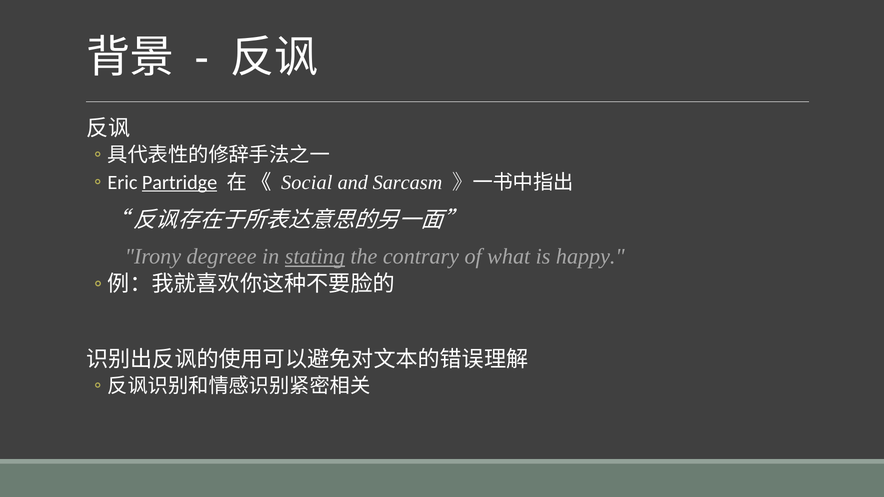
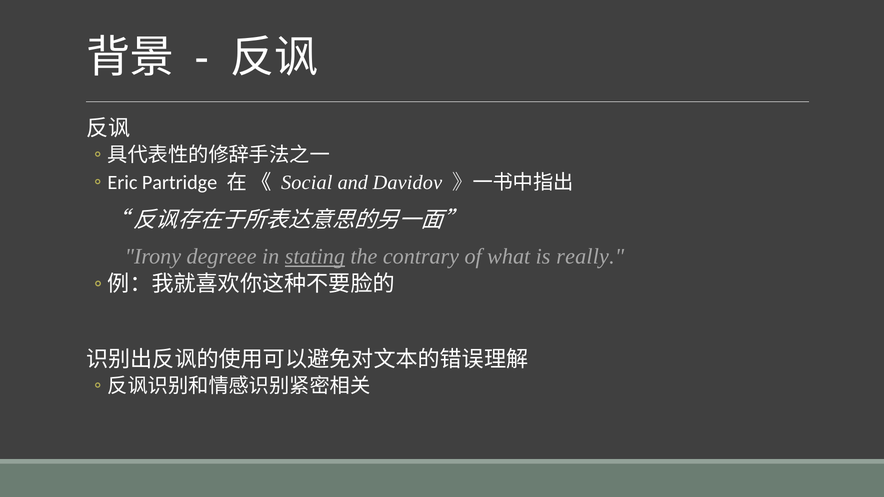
Partridge underline: present -> none
Sarcasm: Sarcasm -> Davidov
happy: happy -> really
